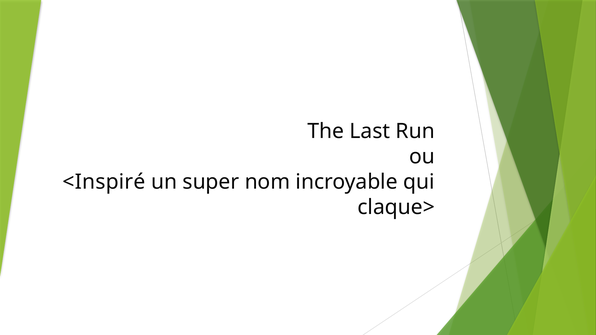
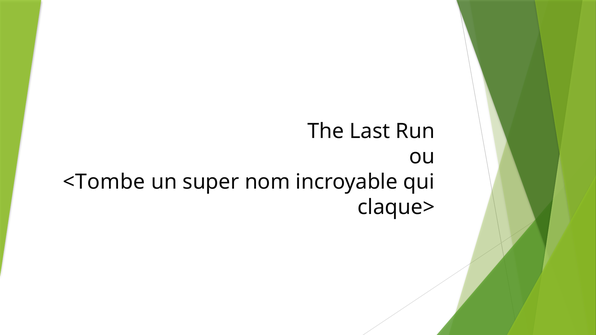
<Inspiré: <Inspiré -> <Tombe
